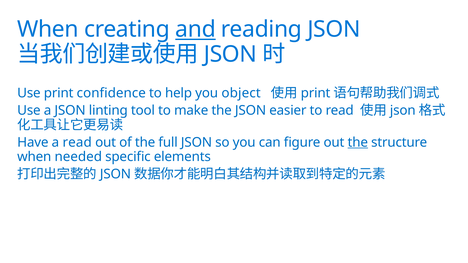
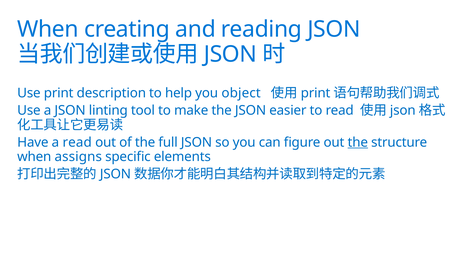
and underline: present -> none
confidence: confidence -> description
needed: needed -> assigns
